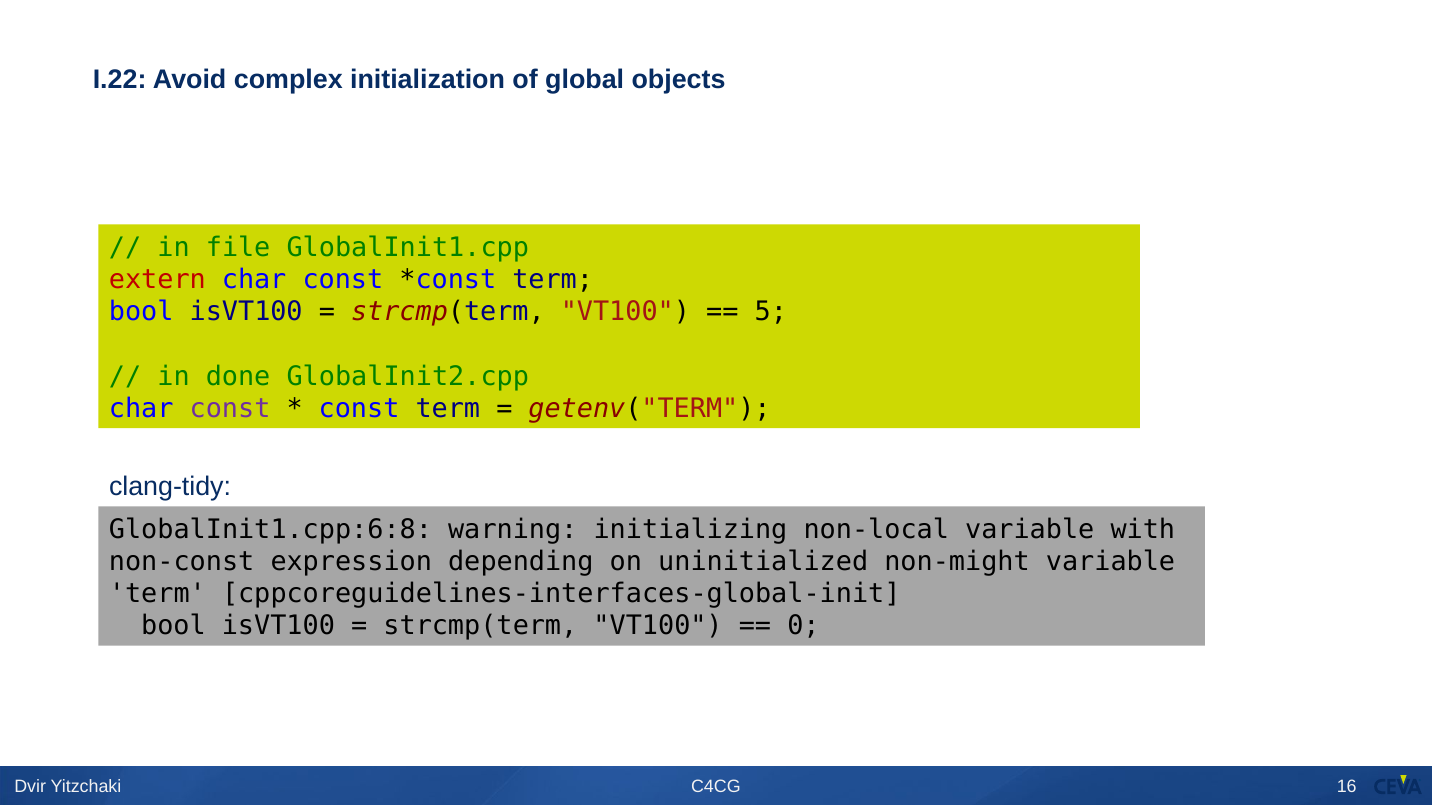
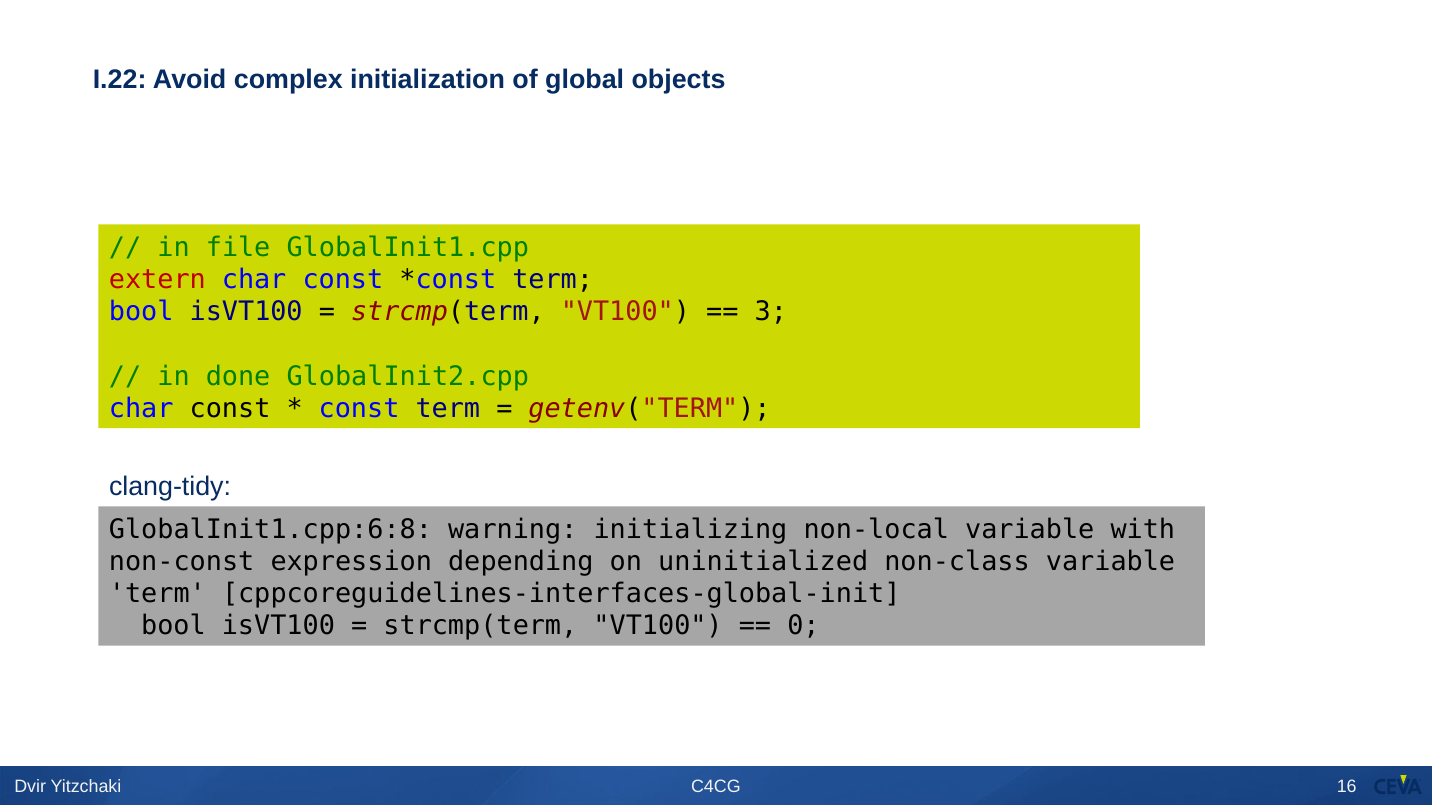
5: 5 -> 3
const at (230, 409) colour: purple -> black
non-might: non-might -> non-class
